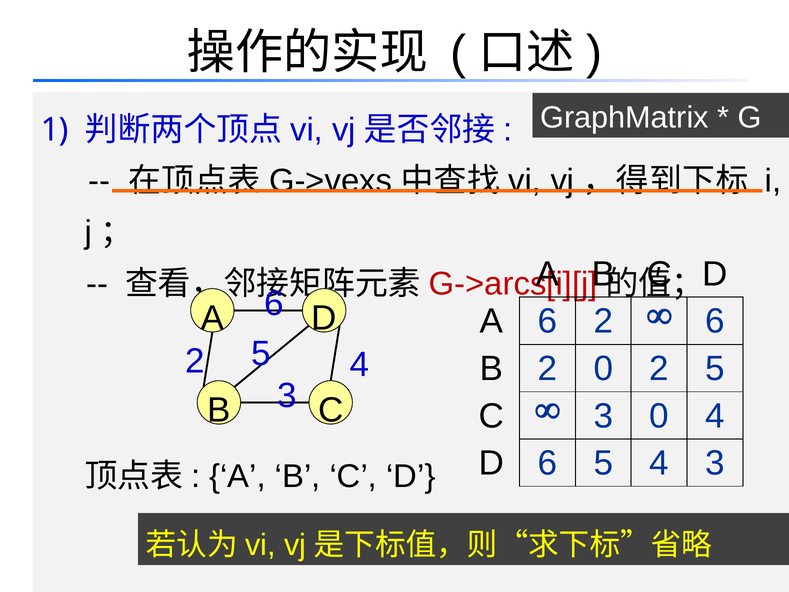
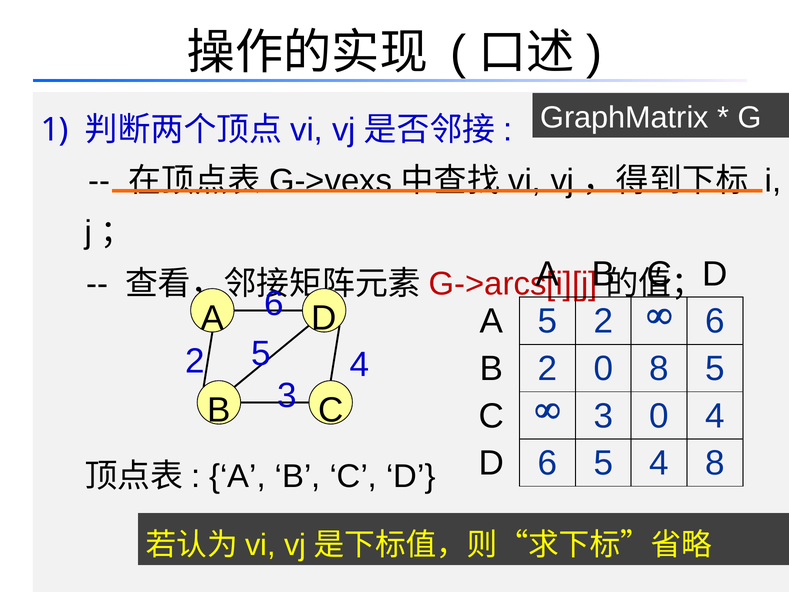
A 6: 6 -> 5
0 2: 2 -> 8
4 3: 3 -> 8
